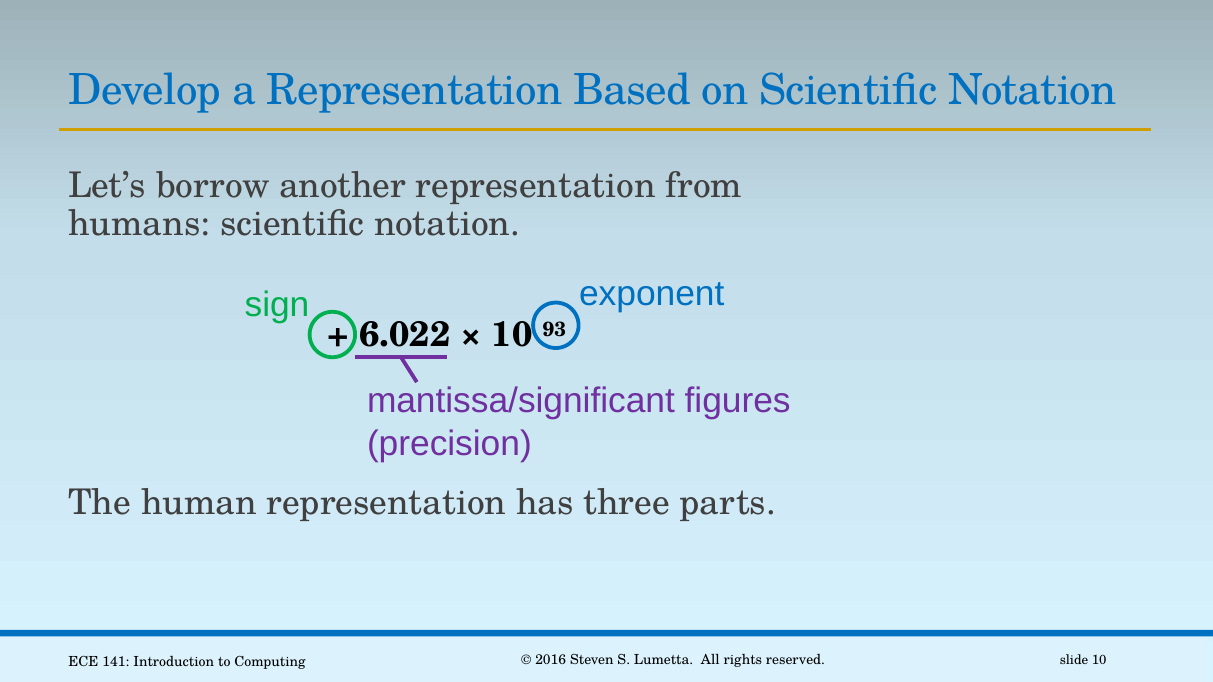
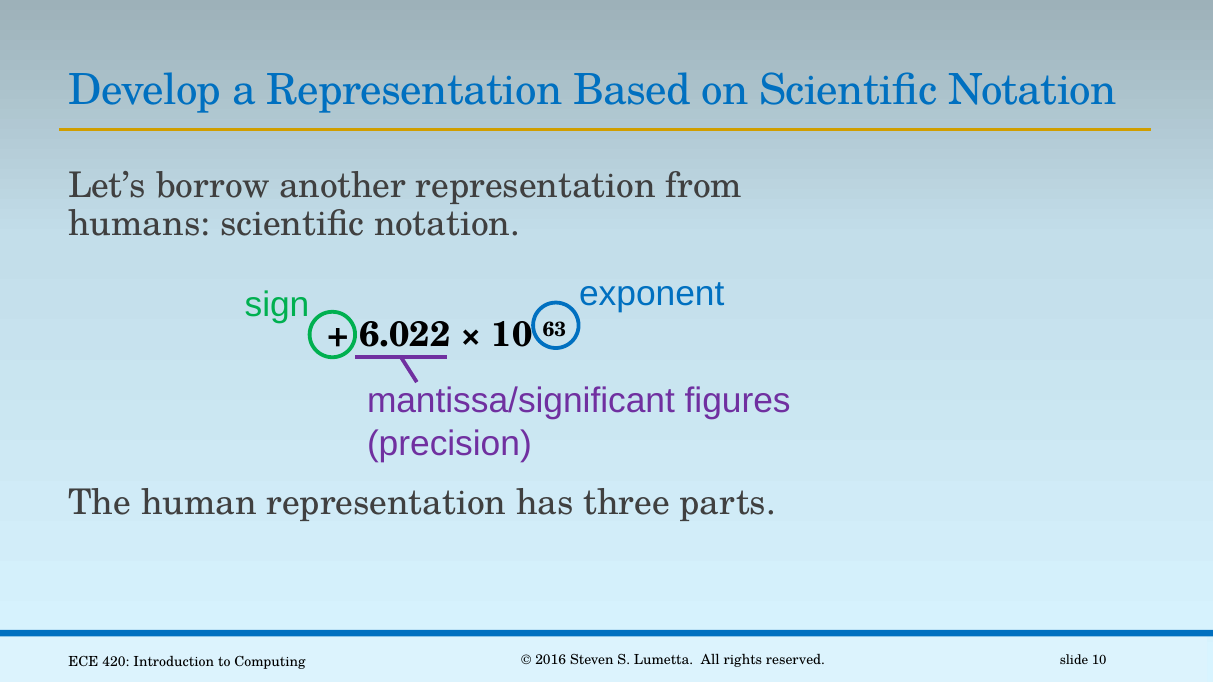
93: 93 -> 63
141: 141 -> 420
